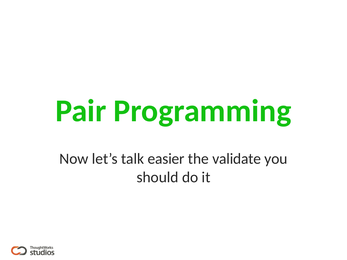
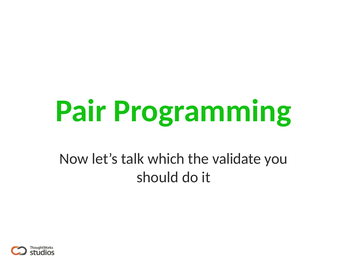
easier: easier -> which
